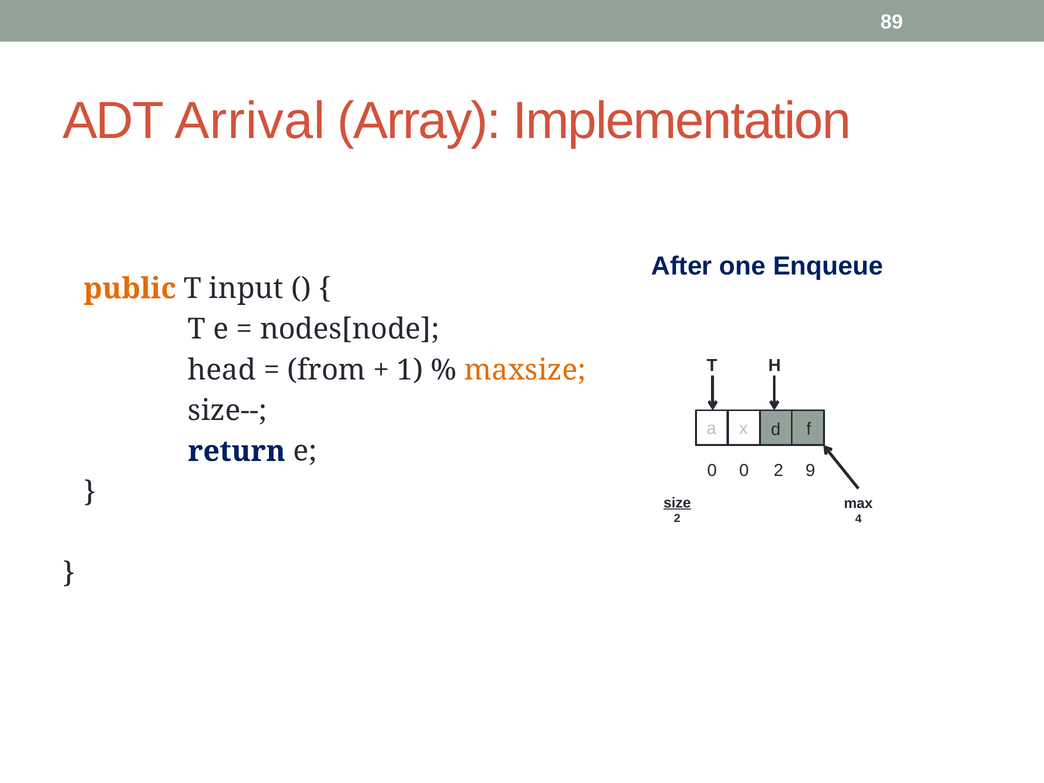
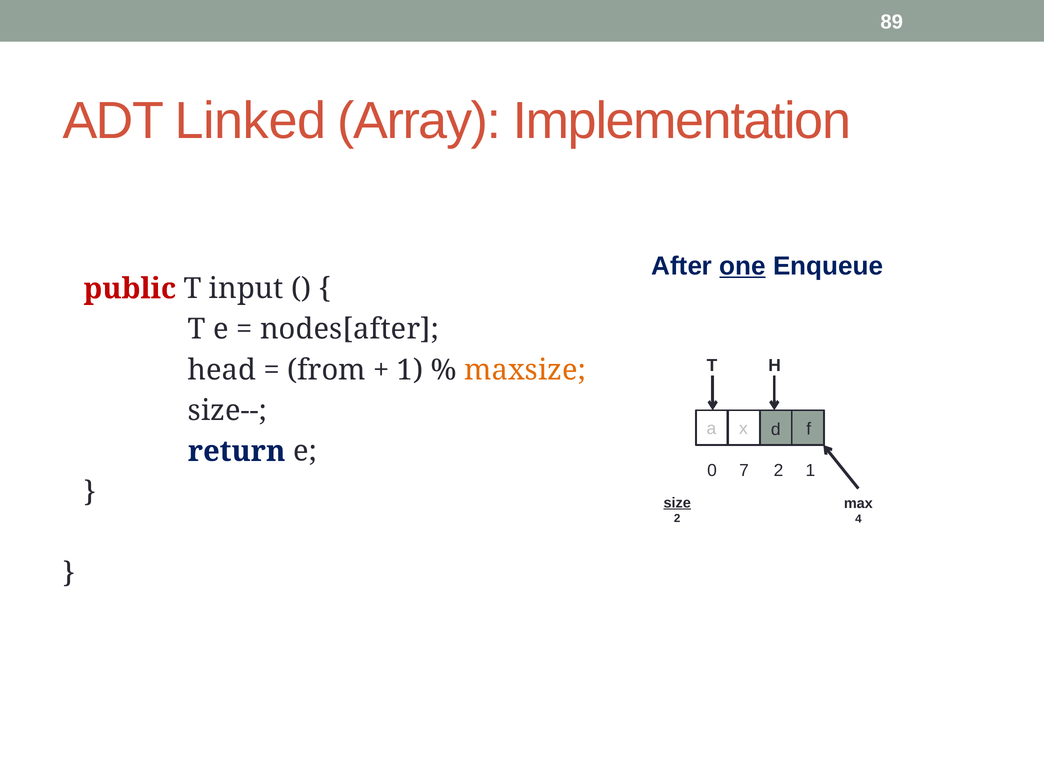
Arrival: Arrival -> Linked
one underline: none -> present
public colour: orange -> red
nodes[node: nodes[node -> nodes[after
0 0: 0 -> 7
2 9: 9 -> 1
